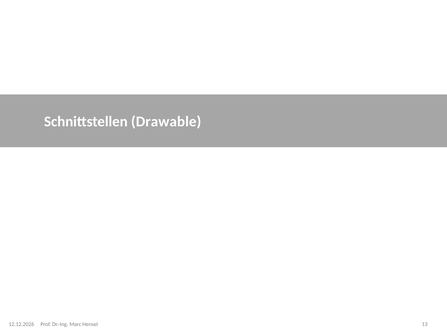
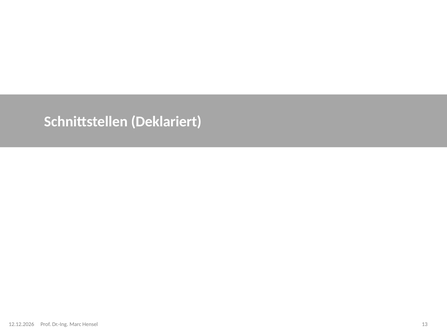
Drawable: Drawable -> Deklariert
